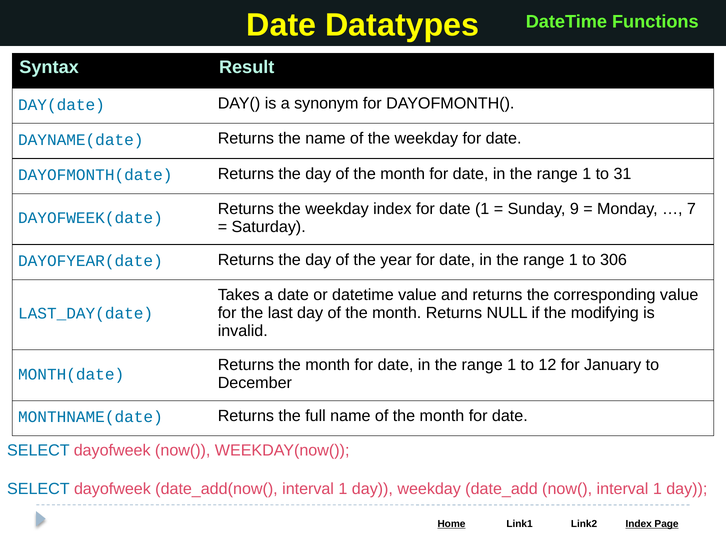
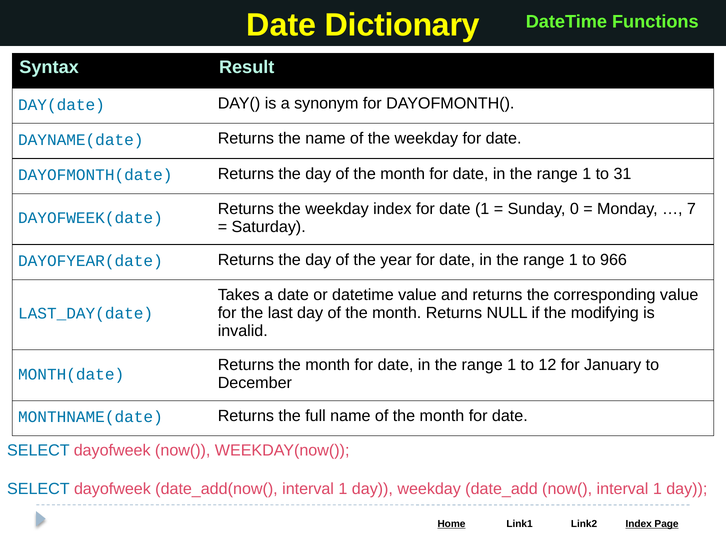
Datatypes: Datatypes -> Dictionary
9: 9 -> 0
306: 306 -> 966
